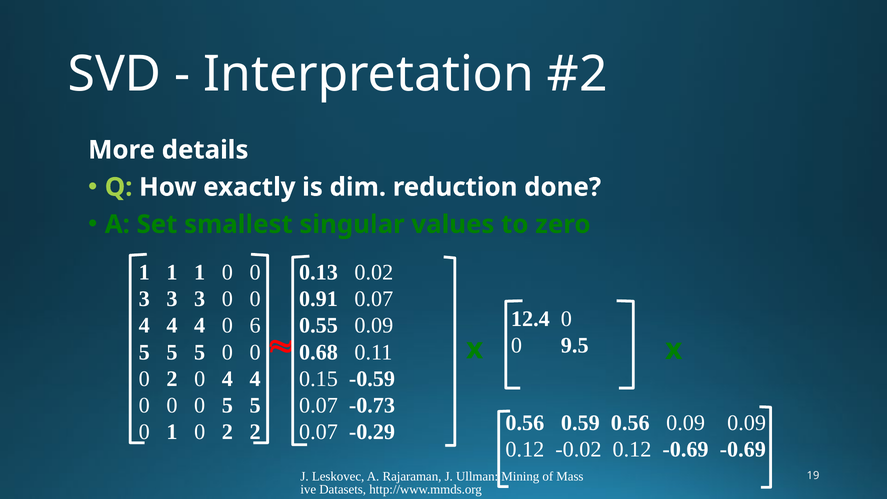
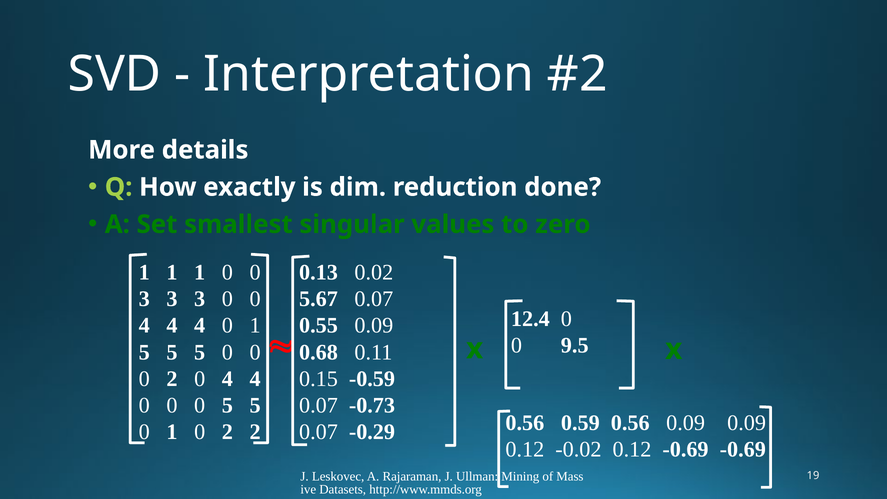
0.91: 0.91 -> 5.67
4 0 6: 6 -> 1
